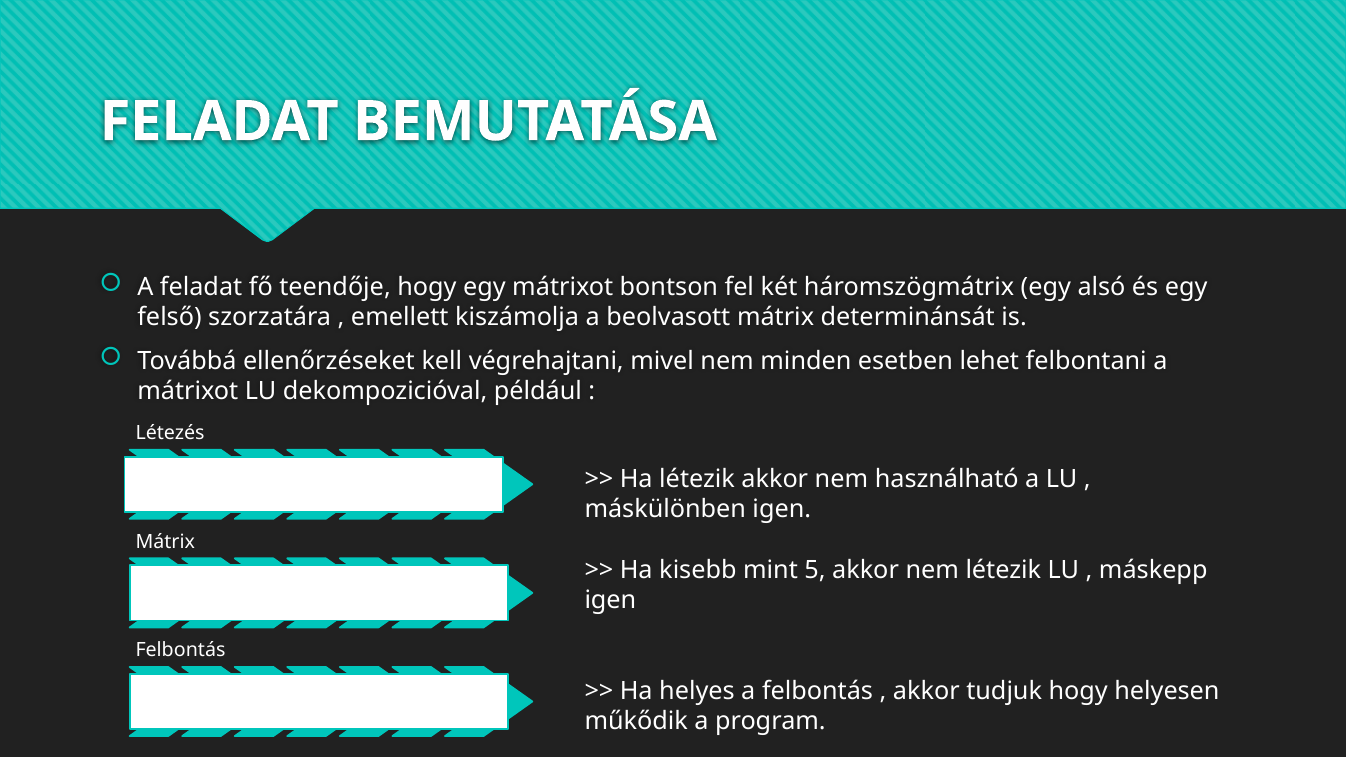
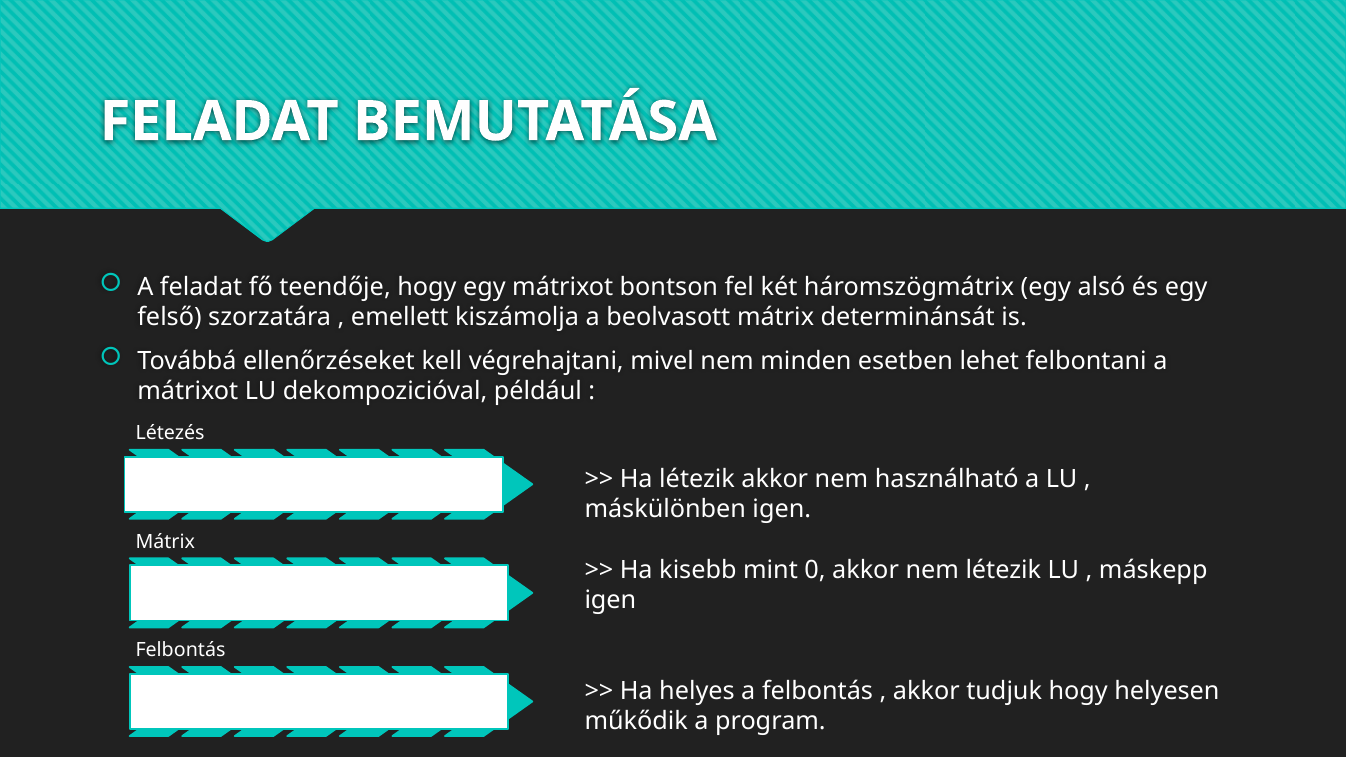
mint 5: 5 -> 0
